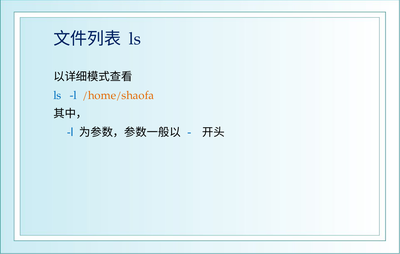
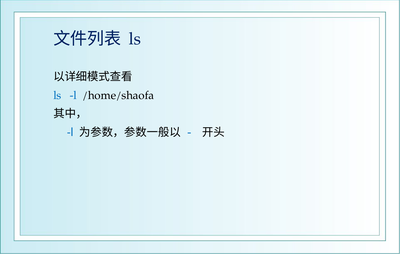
/home/shaofa colour: orange -> black
